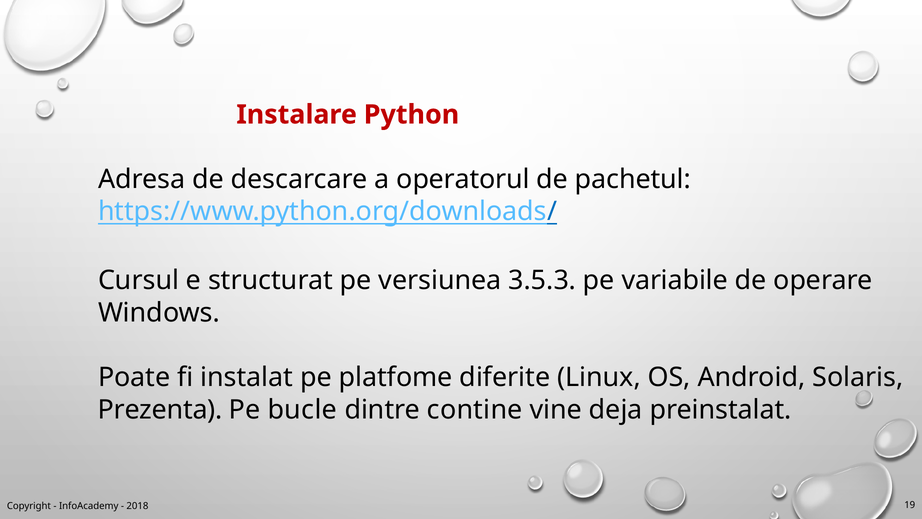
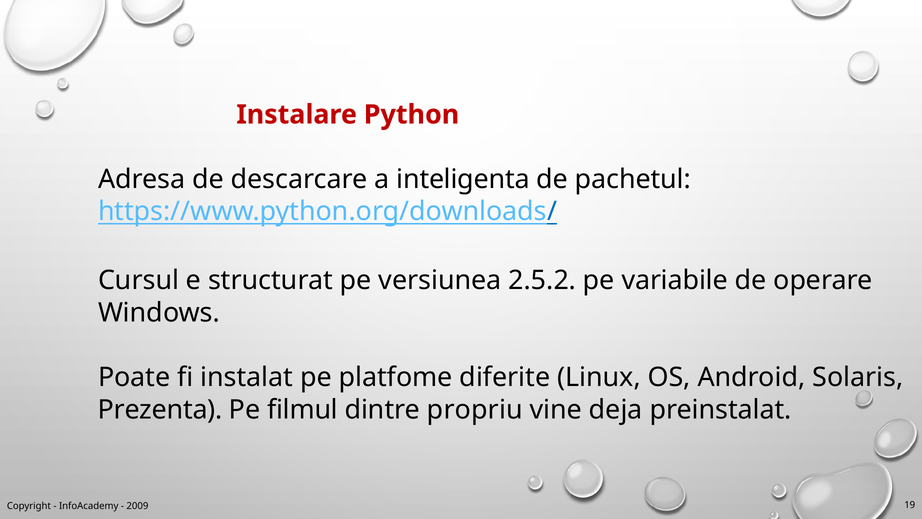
operatorul: operatorul -> inteligenta
3.5.3: 3.5.3 -> 2.5.2
bucle: bucle -> filmul
contine: contine -> propriu
2018: 2018 -> 2009
